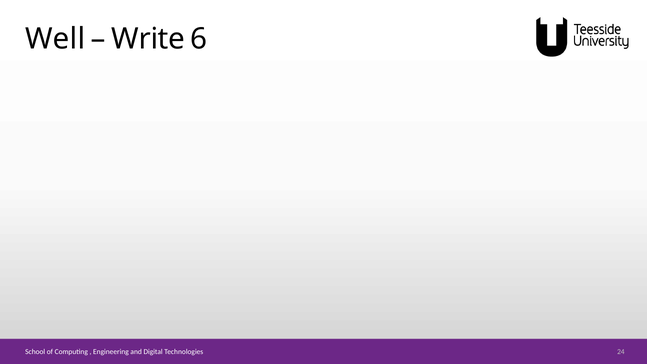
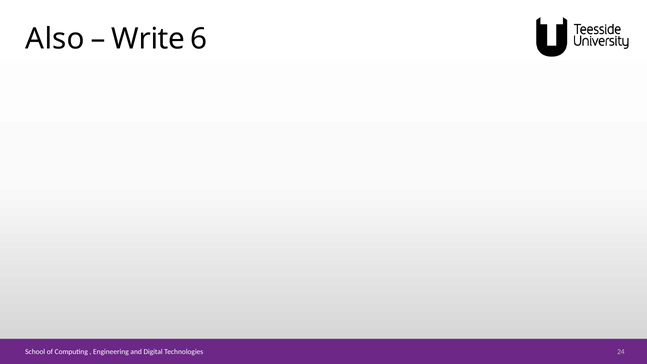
Well: Well -> Also
